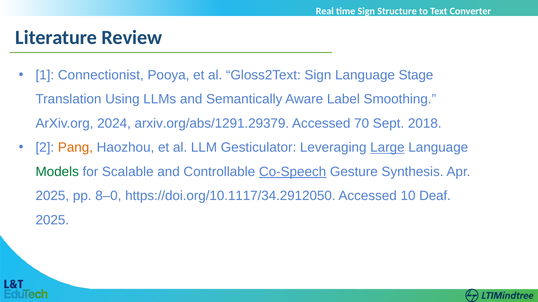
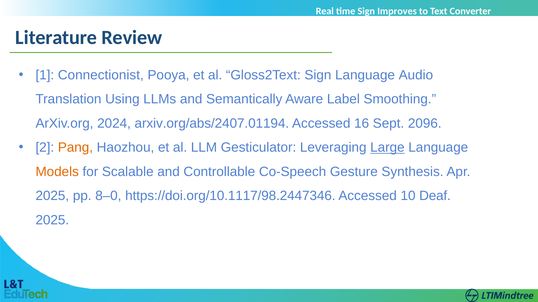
Structure: Structure -> Improves
Stage: Stage -> Audio
arxiv.org/abs/1291.29379: arxiv.org/abs/1291.29379 -> arxiv.org/abs/2407.01194
70: 70 -> 16
2018: 2018 -> 2096
Models colour: green -> orange
Co-Speech underline: present -> none
https://doi.org/10.1117/34.2912050: https://doi.org/10.1117/34.2912050 -> https://doi.org/10.1117/98.2447346
